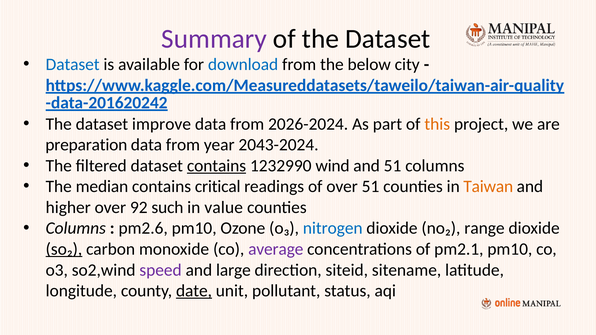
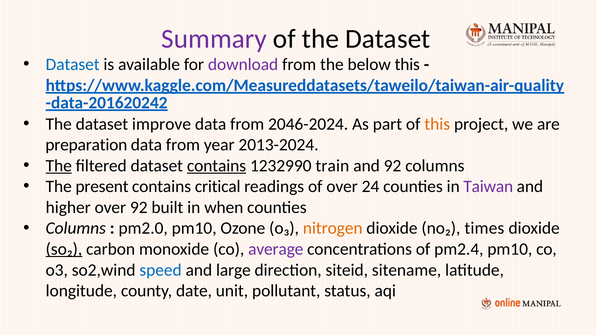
download colour: blue -> purple
below city: city -> this
2026-2024: 2026-2024 -> 2046-2024
2043-2024: 2043-2024 -> 2013-2024
The at (59, 166) underline: none -> present
wind: wind -> train
and 51: 51 -> 92
median: median -> present
over 51: 51 -> 24
Taiwan colour: orange -> purple
such: such -> built
value: value -> when
pm2.6: pm2.6 -> pm2.0
nitrogen colour: blue -> orange
range: range -> times
pm2.1: pm2.1 -> pm2.4
speed colour: purple -> blue
date underline: present -> none
